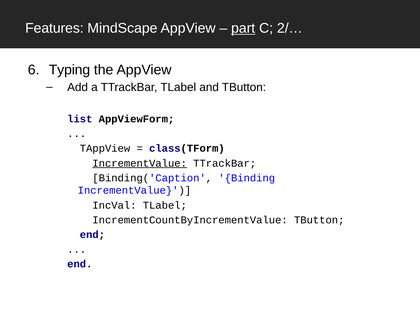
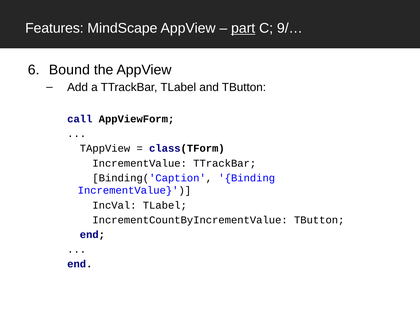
2/…: 2/… -> 9/…
Typing: Typing -> Bound
list: list -> call
IncrementValue at (140, 163) underline: present -> none
